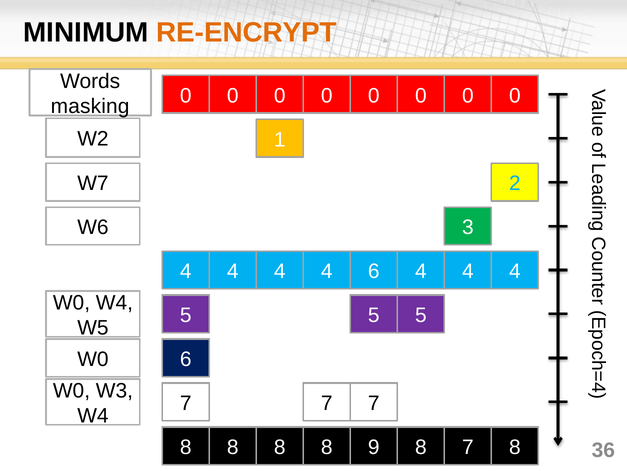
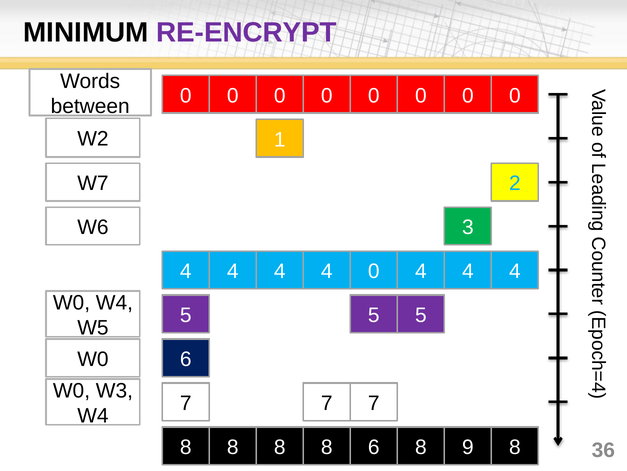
RE-ENCRYPT colour: orange -> purple
masking: masking -> between
6 at (374, 271): 6 -> 0
8 9: 9 -> 6
8 7: 7 -> 9
